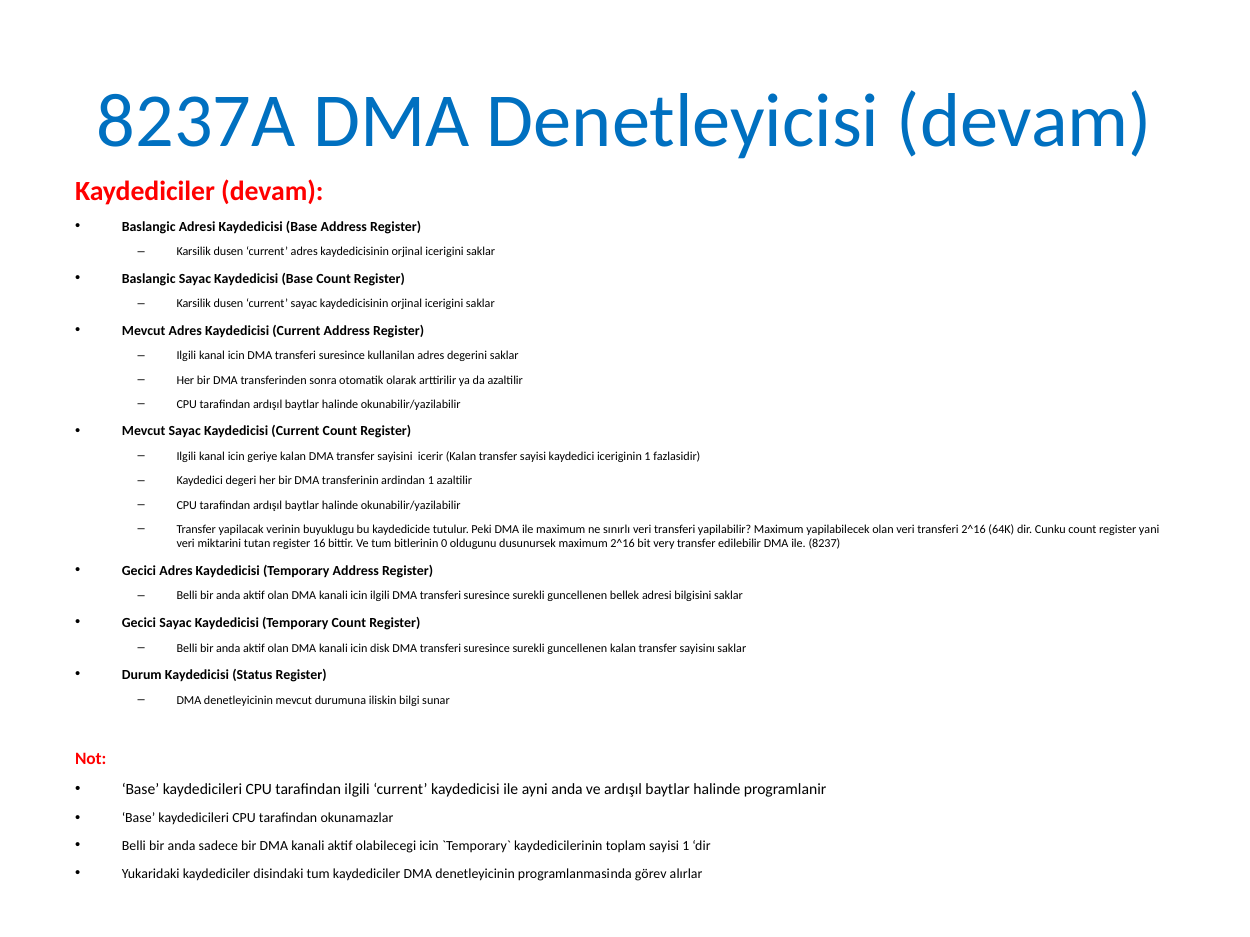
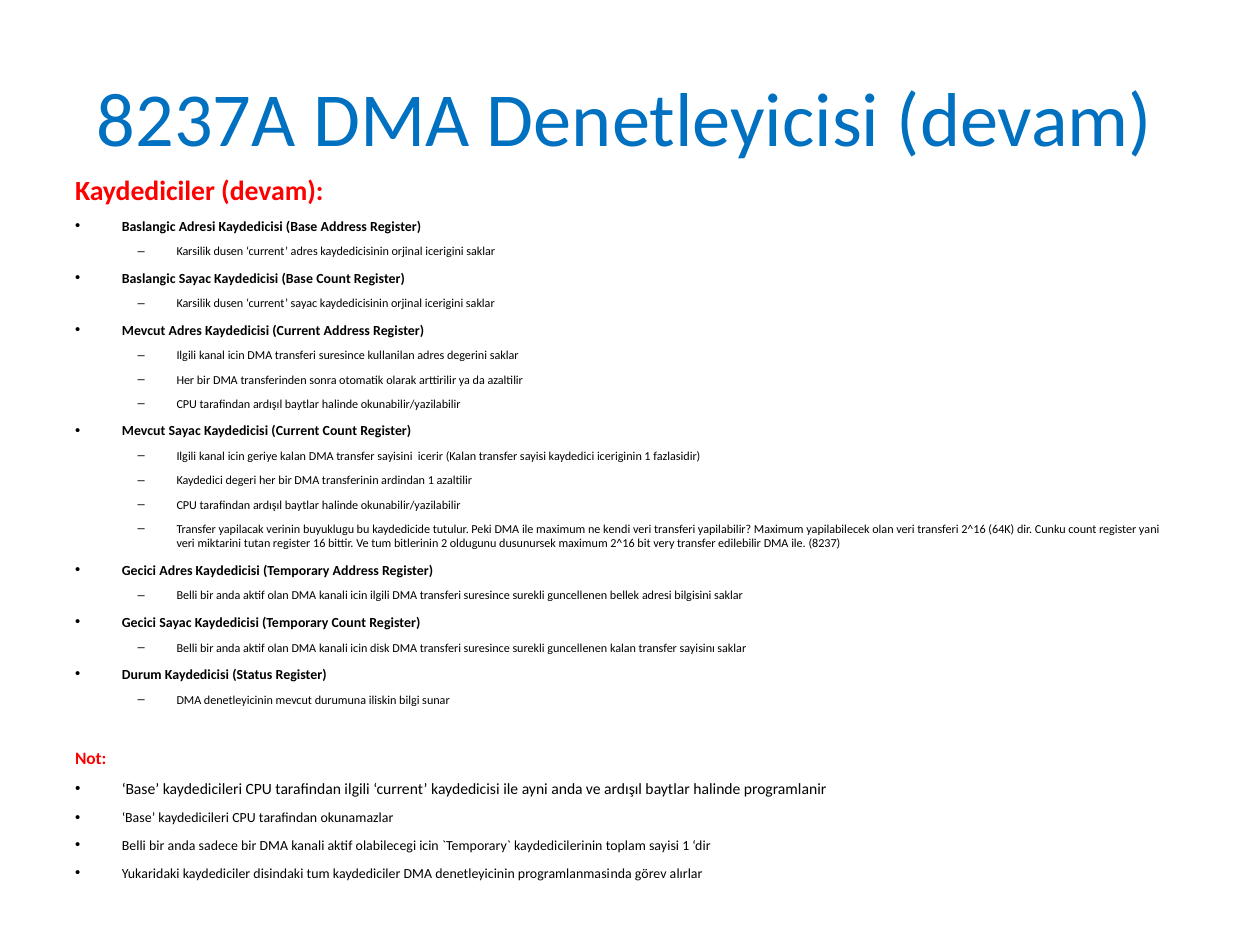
sınırlı: sınırlı -> kendi
0: 0 -> 2
